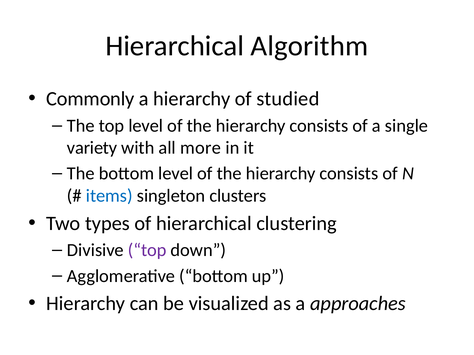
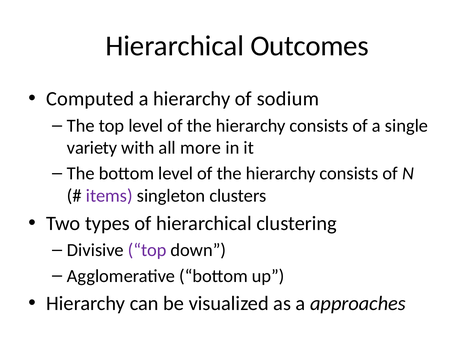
Algorithm: Algorithm -> Outcomes
Commonly: Commonly -> Computed
studied: studied -> sodium
items colour: blue -> purple
